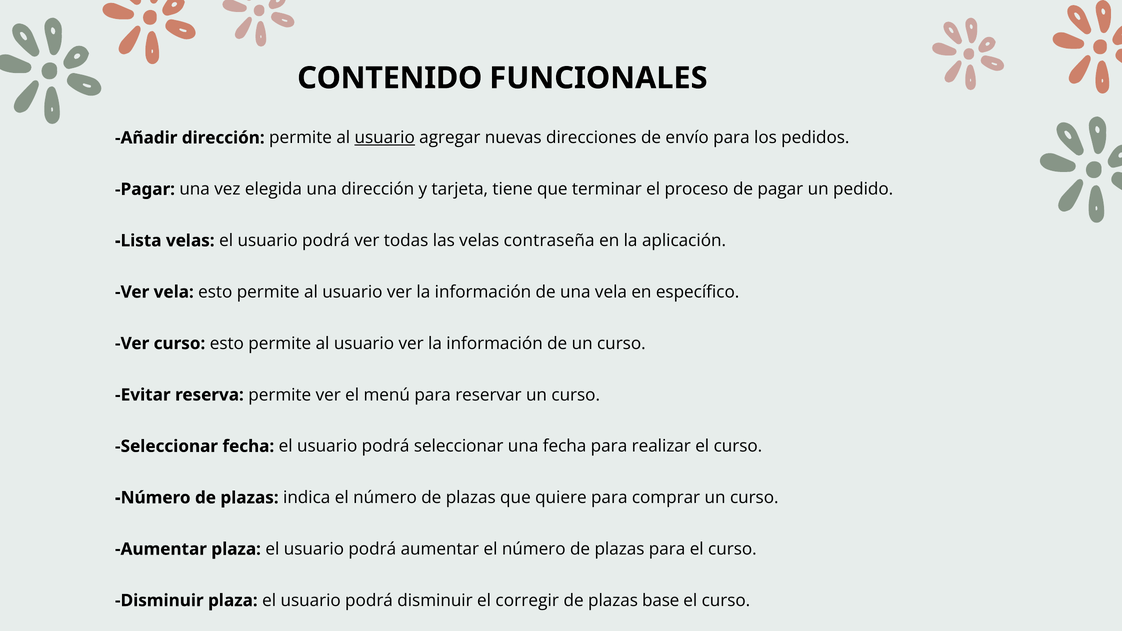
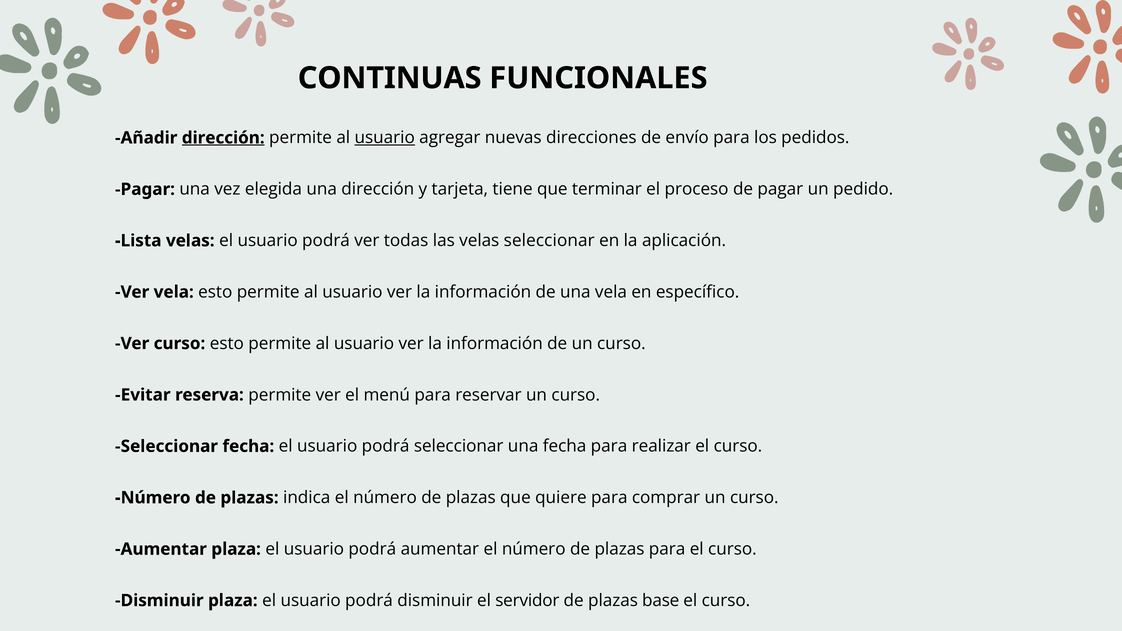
CONTENIDO: CONTENIDO -> CONTINUAS
dirección at (223, 138) underline: none -> present
velas contraseña: contraseña -> seleccionar
corregir: corregir -> servidor
